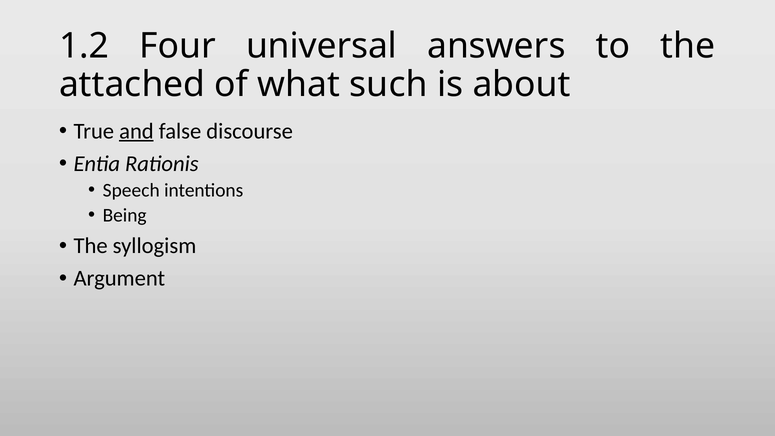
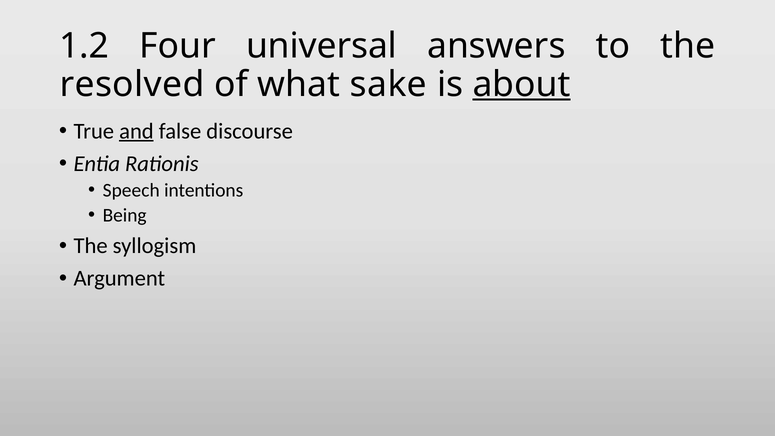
attached: attached -> resolved
such: such -> sake
about underline: none -> present
